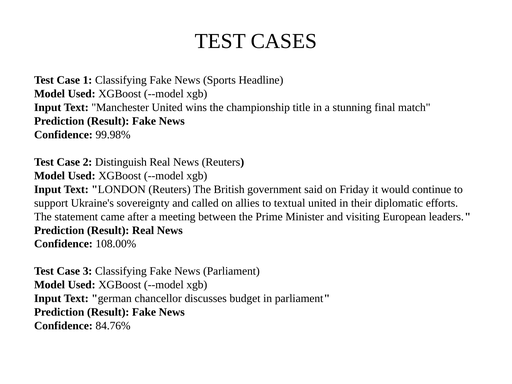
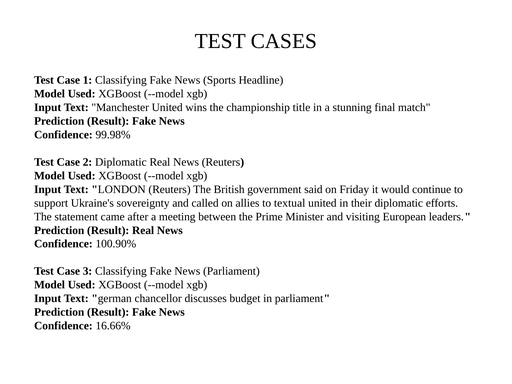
2 Distinguish: Distinguish -> Diplomatic
108.00%: 108.00% -> 100.90%
84.76%: 84.76% -> 16.66%
